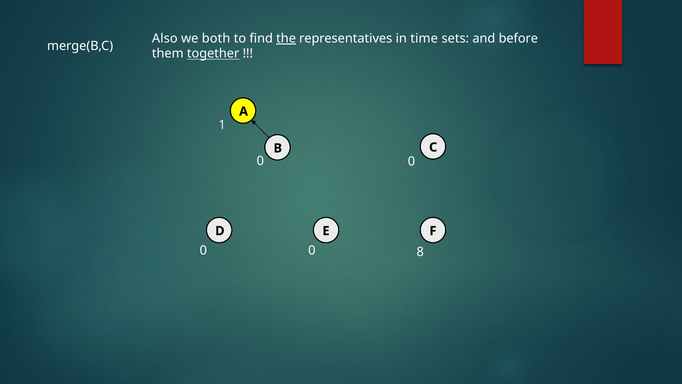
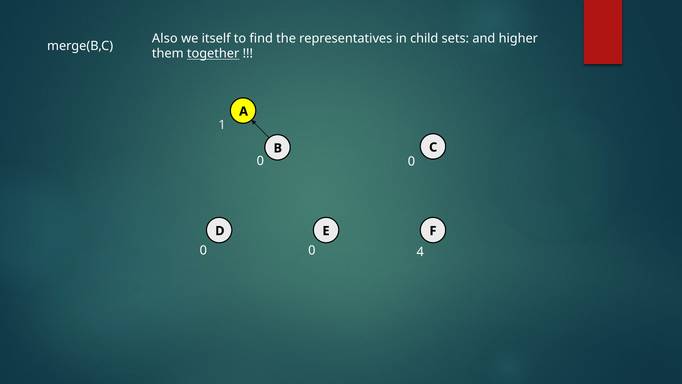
both: both -> itself
the underline: present -> none
time: time -> child
before: before -> higher
8: 8 -> 4
